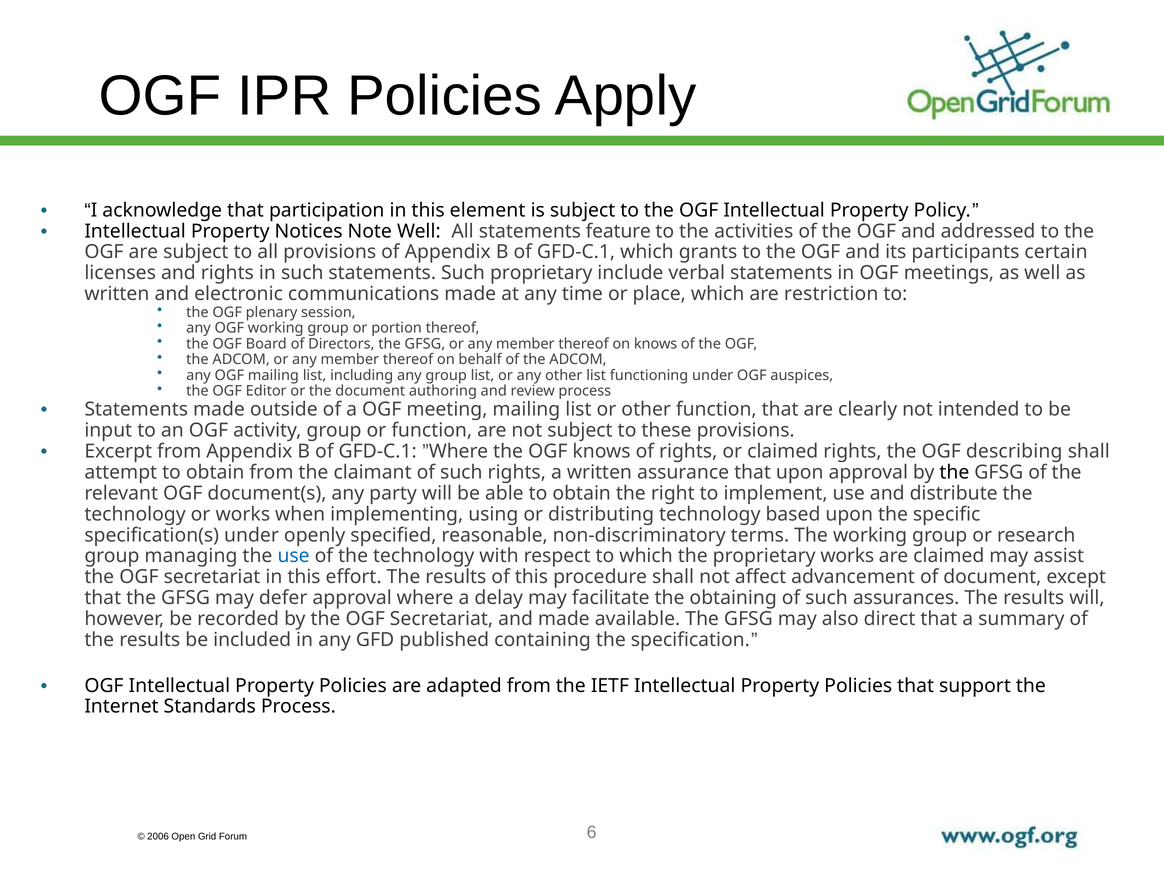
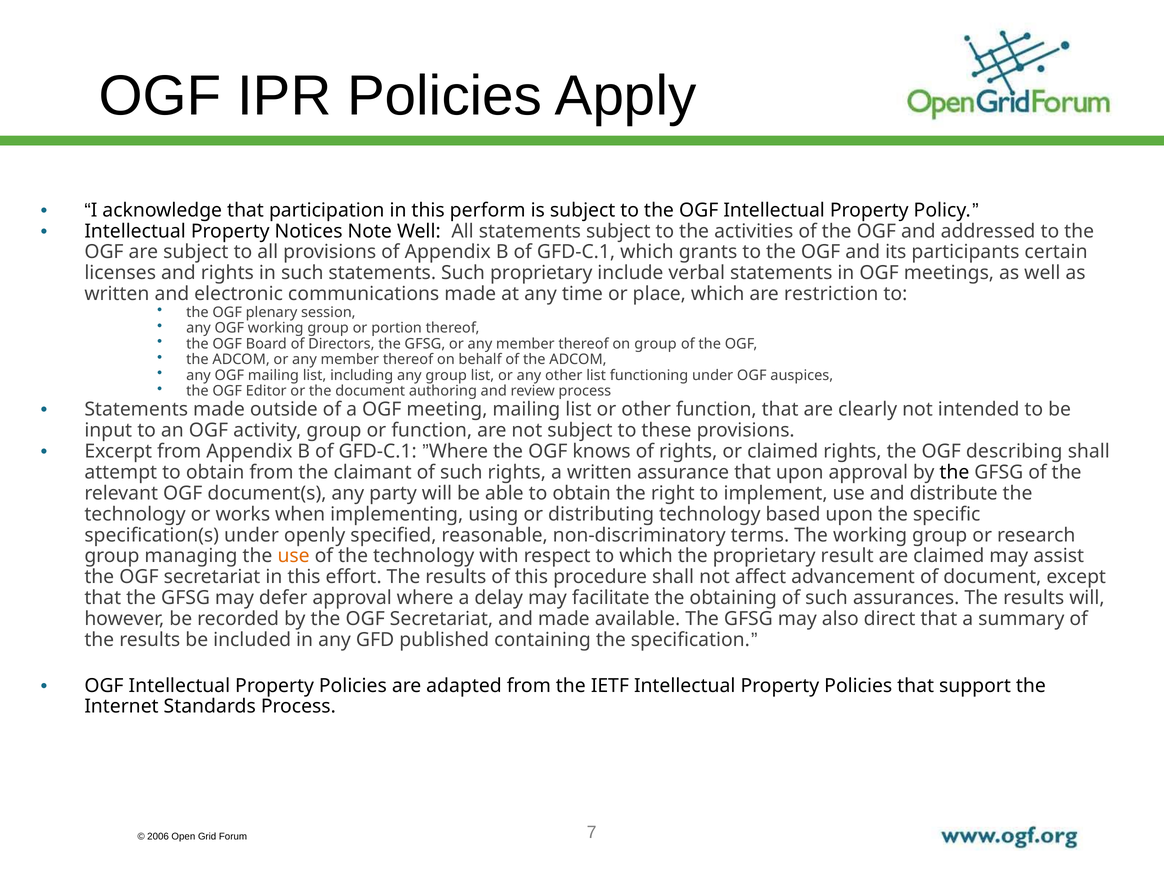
element: element -> perform
statements feature: feature -> subject
on knows: knows -> group
use at (294, 556) colour: blue -> orange
proprietary works: works -> result
6: 6 -> 7
